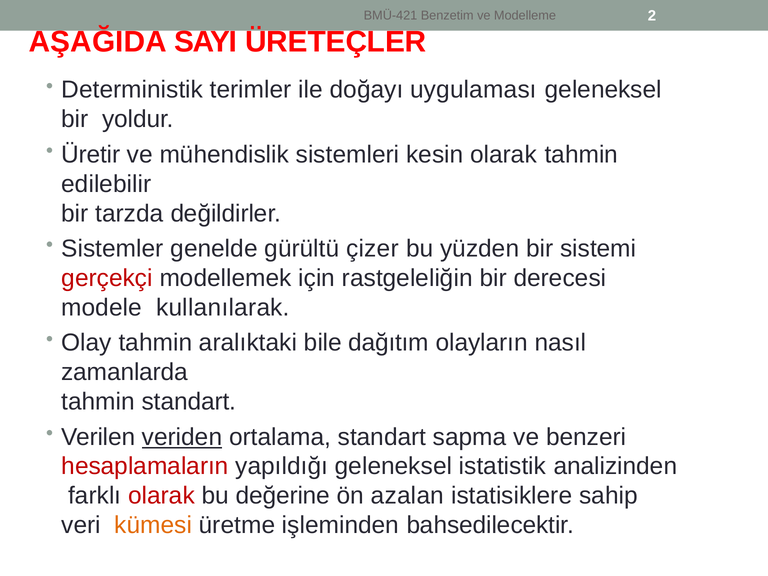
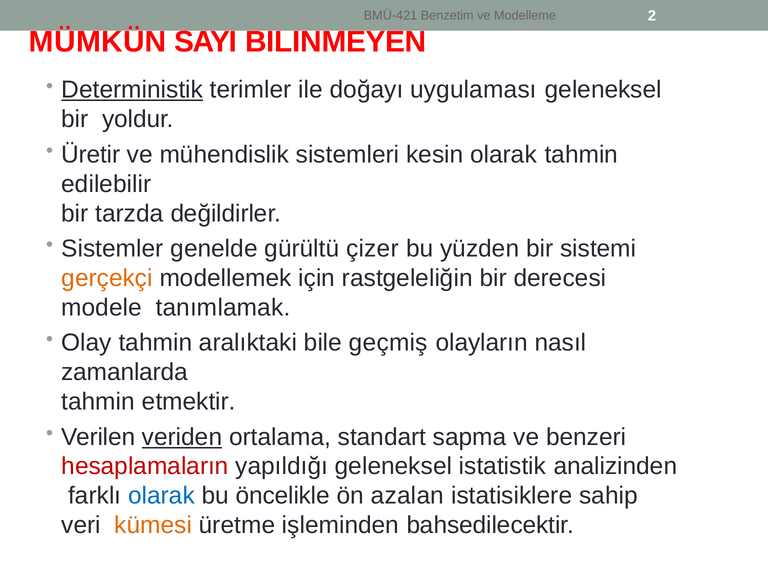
AŞAĞIDA: AŞAĞIDA -> MÜMKÜN
ÜRETEÇLER: ÜRETEÇLER -> BILINMEYEN
Deterministik underline: none -> present
gerçekçi colour: red -> orange
kullanılarak: kullanılarak -> tanımlamak
dağıtım: dağıtım -> geçmiş
tahmin standart: standart -> etmektir
olarak at (161, 496) colour: red -> blue
değerine: değerine -> öncelikle
